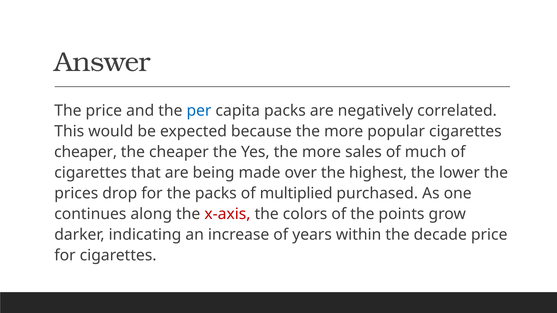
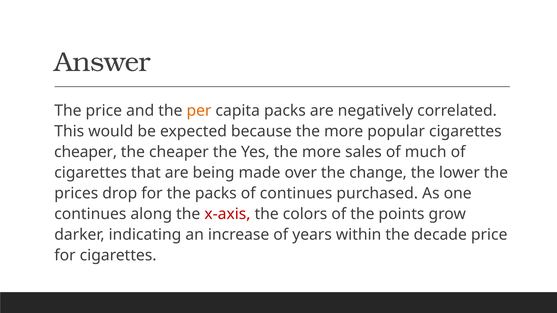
per colour: blue -> orange
highest: highest -> change
of multiplied: multiplied -> continues
